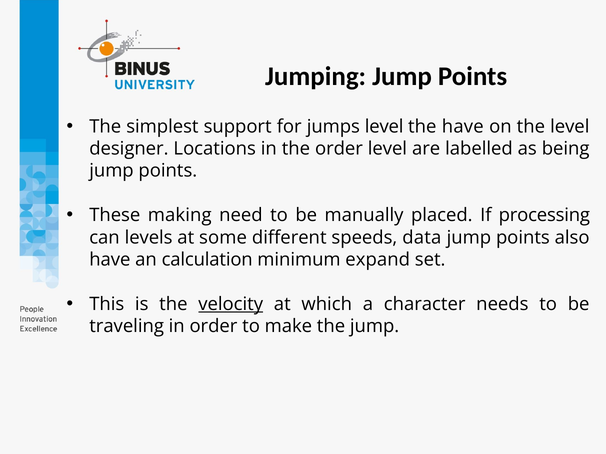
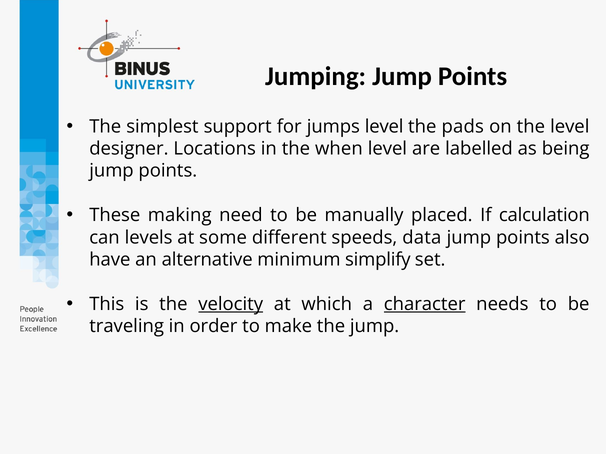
the have: have -> pads
the order: order -> when
processing: processing -> calculation
calculation: calculation -> alternative
expand: expand -> simplify
character underline: none -> present
